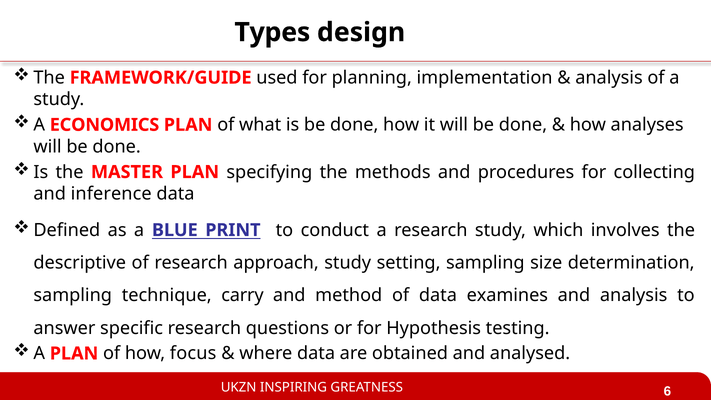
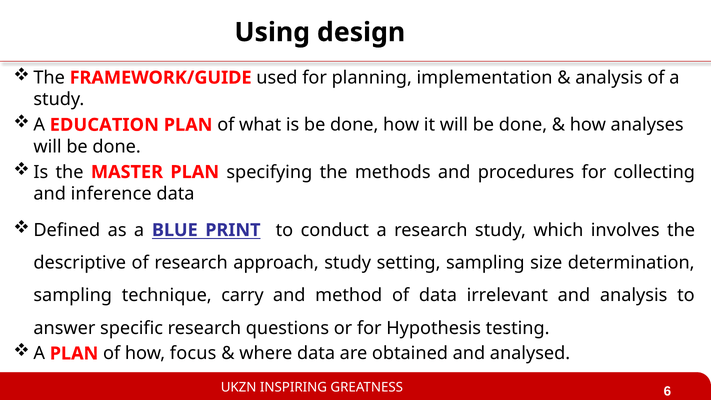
Types: Types -> Using
ECONOMICS: ECONOMICS -> EDUCATION
examines: examines -> irrelevant
